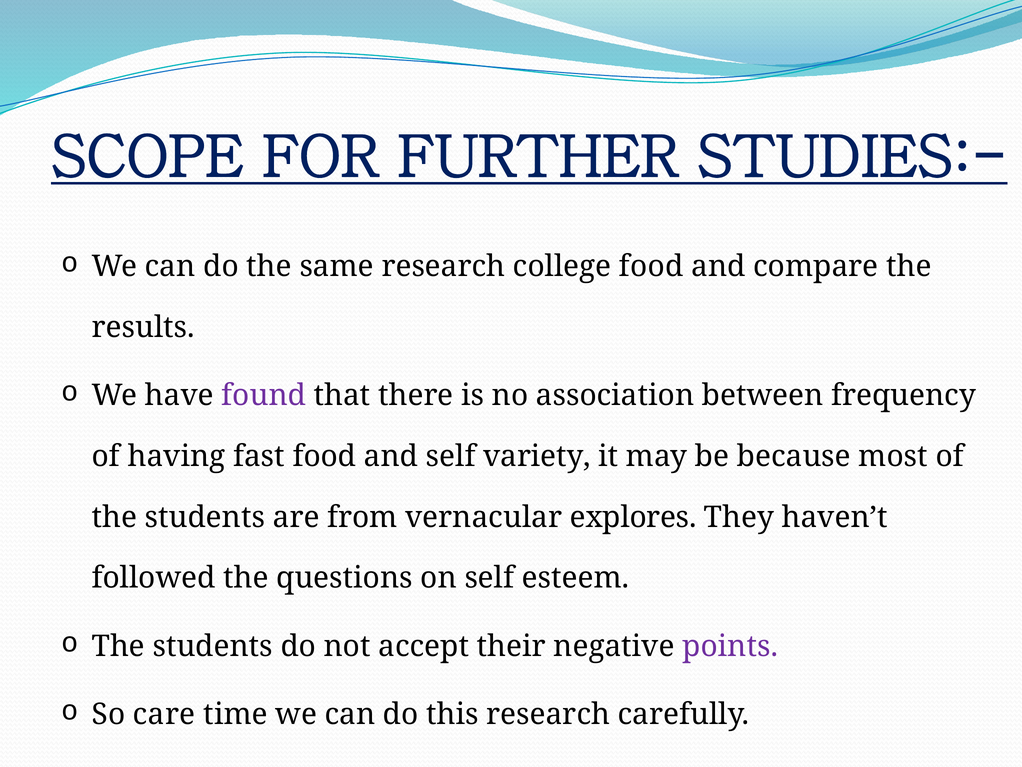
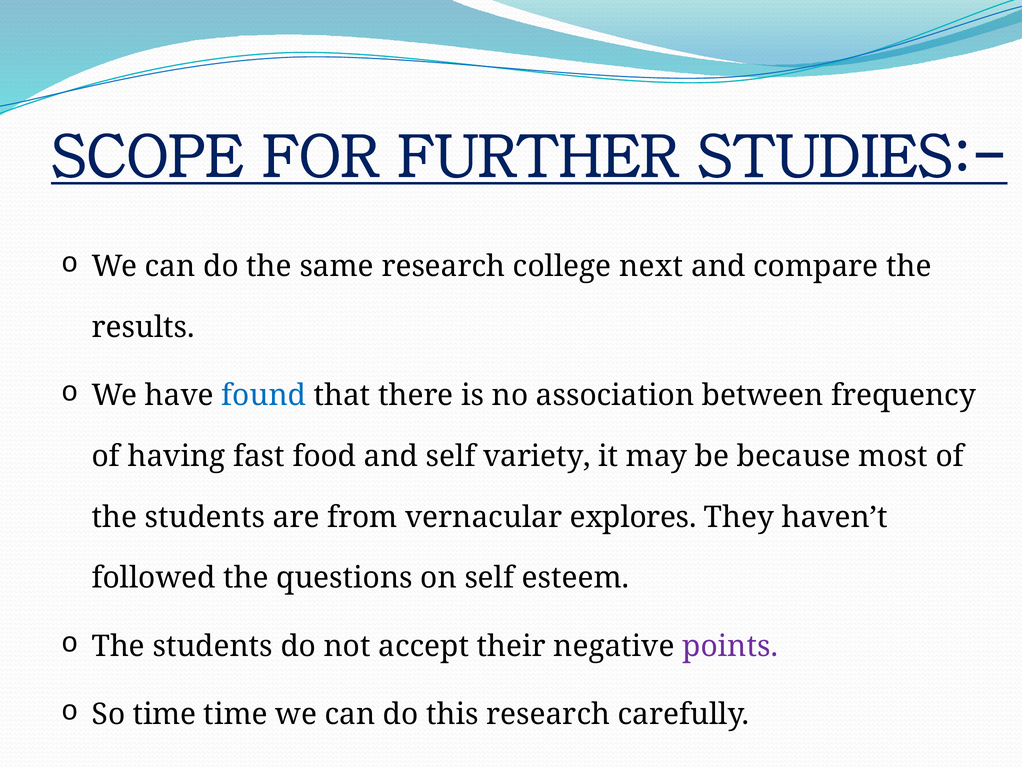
college food: food -> next
found colour: purple -> blue
So care: care -> time
